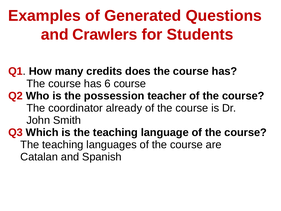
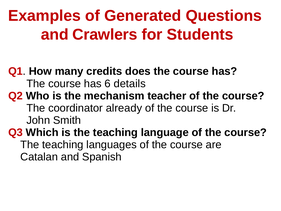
6 course: course -> details
possession: possession -> mechanism
